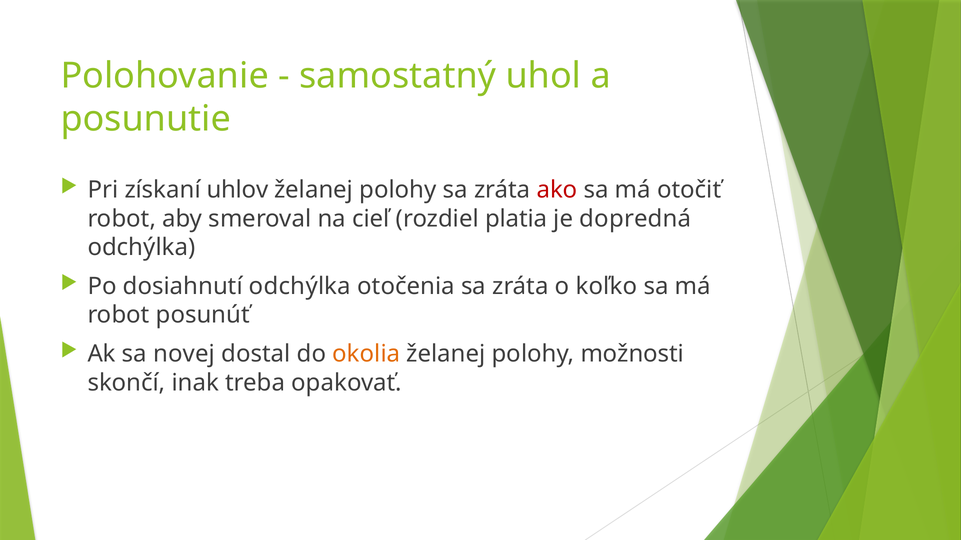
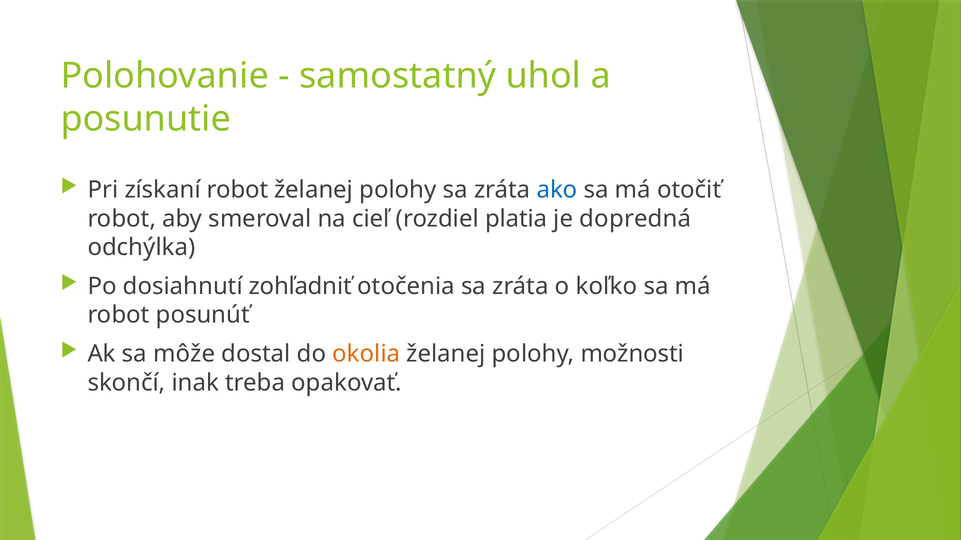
získaní uhlov: uhlov -> robot
ako colour: red -> blue
dosiahnutí odchýlka: odchýlka -> zohľadniť
novej: novej -> môže
